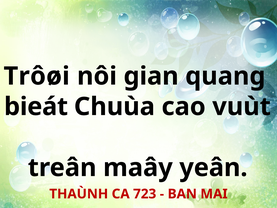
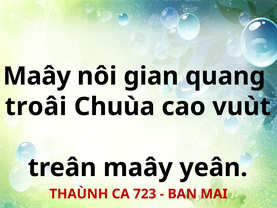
Trôøi at (37, 76): Trôøi -> Maây
bieát: bieát -> troâi
